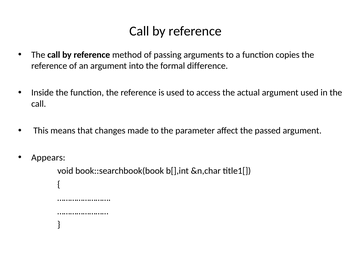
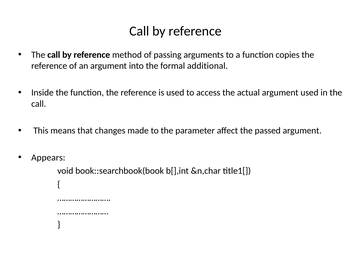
difference: difference -> additional
